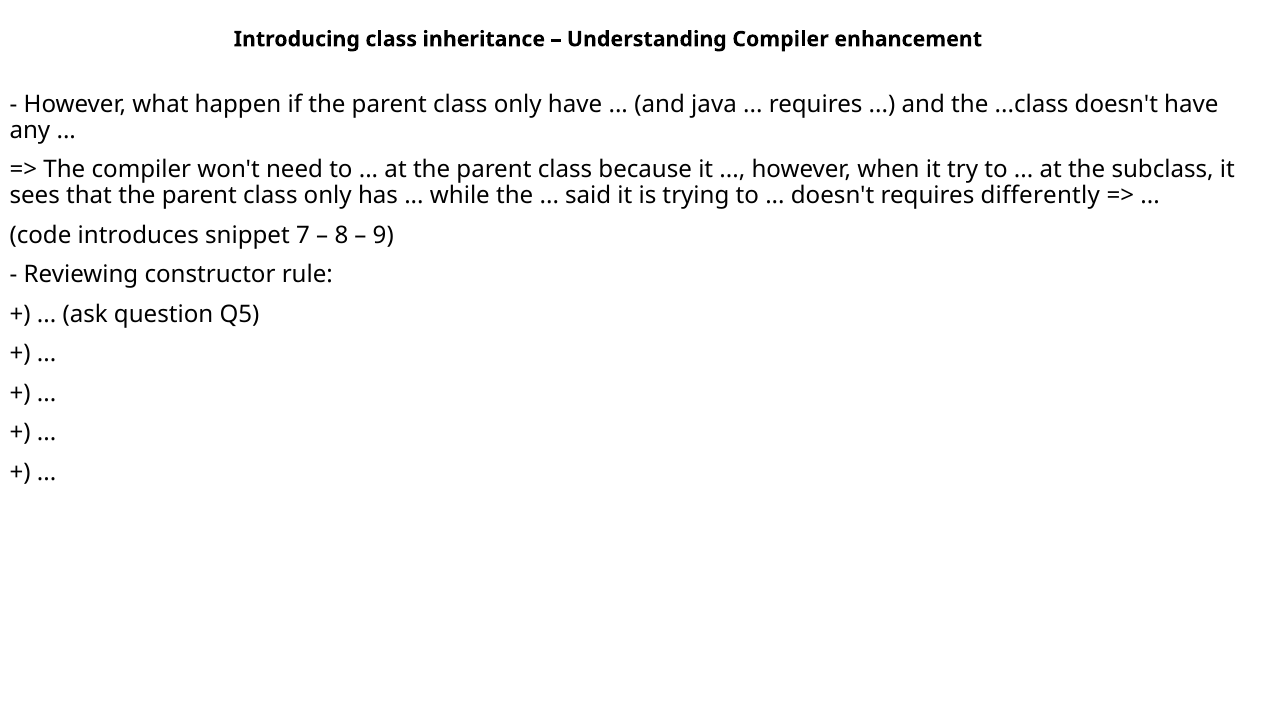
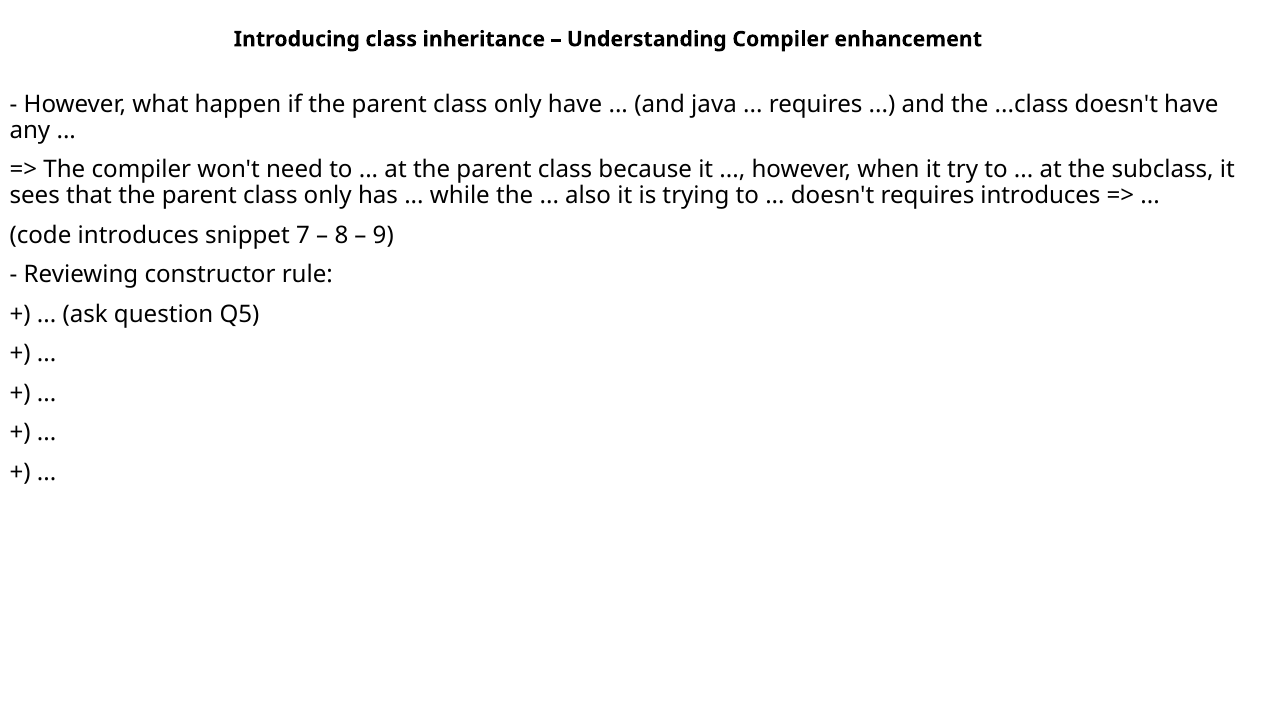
said: said -> also
requires differently: differently -> introduces
